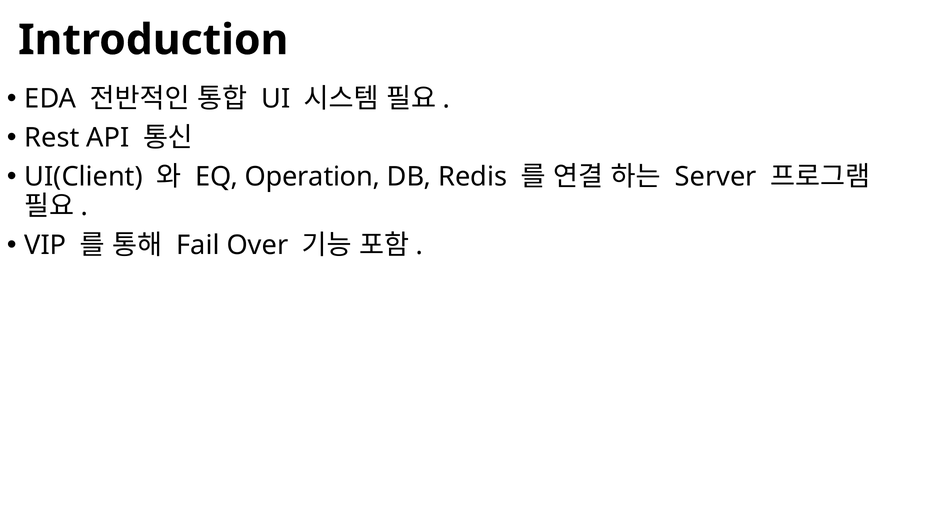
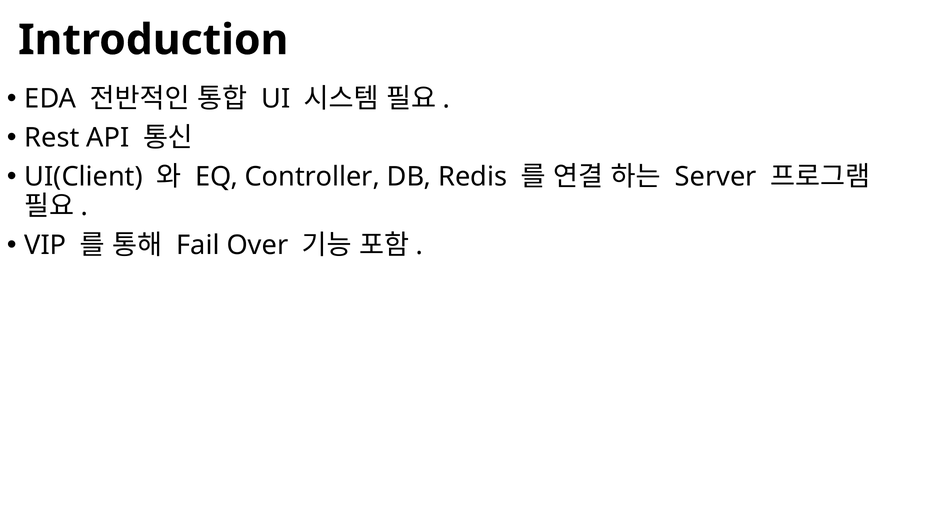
Operation: Operation -> Controller
